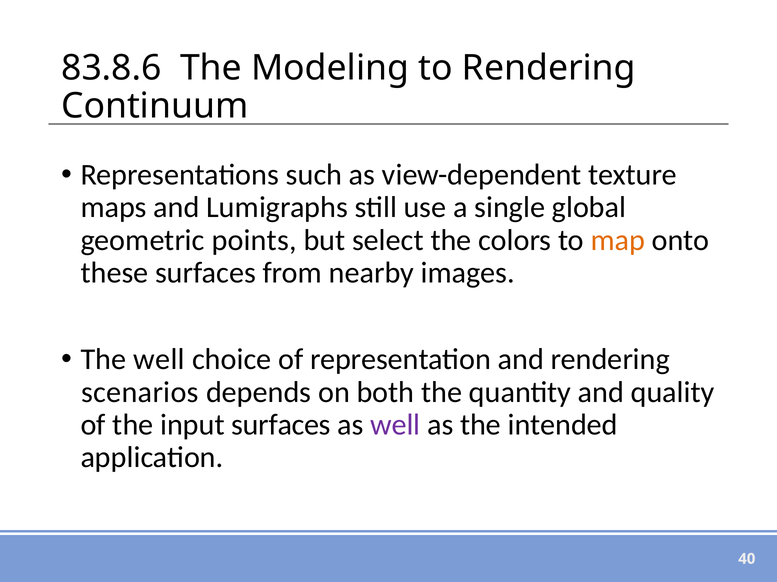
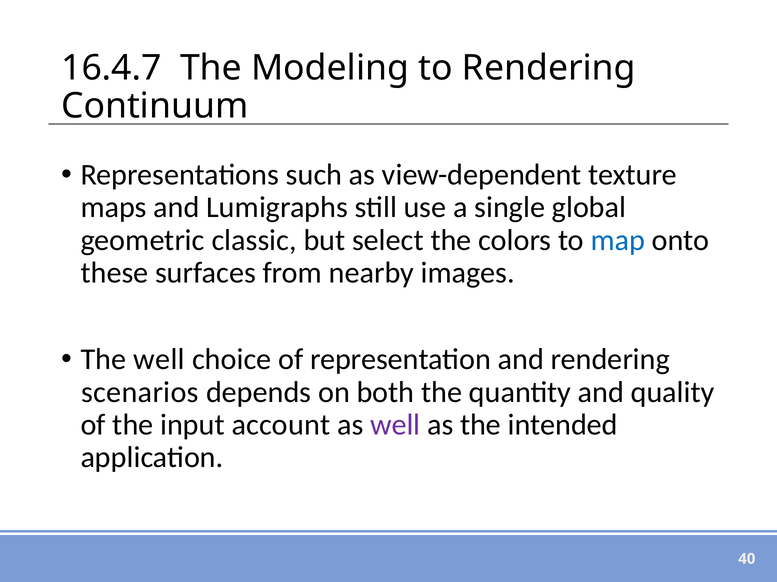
83.8.6: 83.8.6 -> 16.4.7
points: points -> classic
map colour: orange -> blue
input surfaces: surfaces -> account
